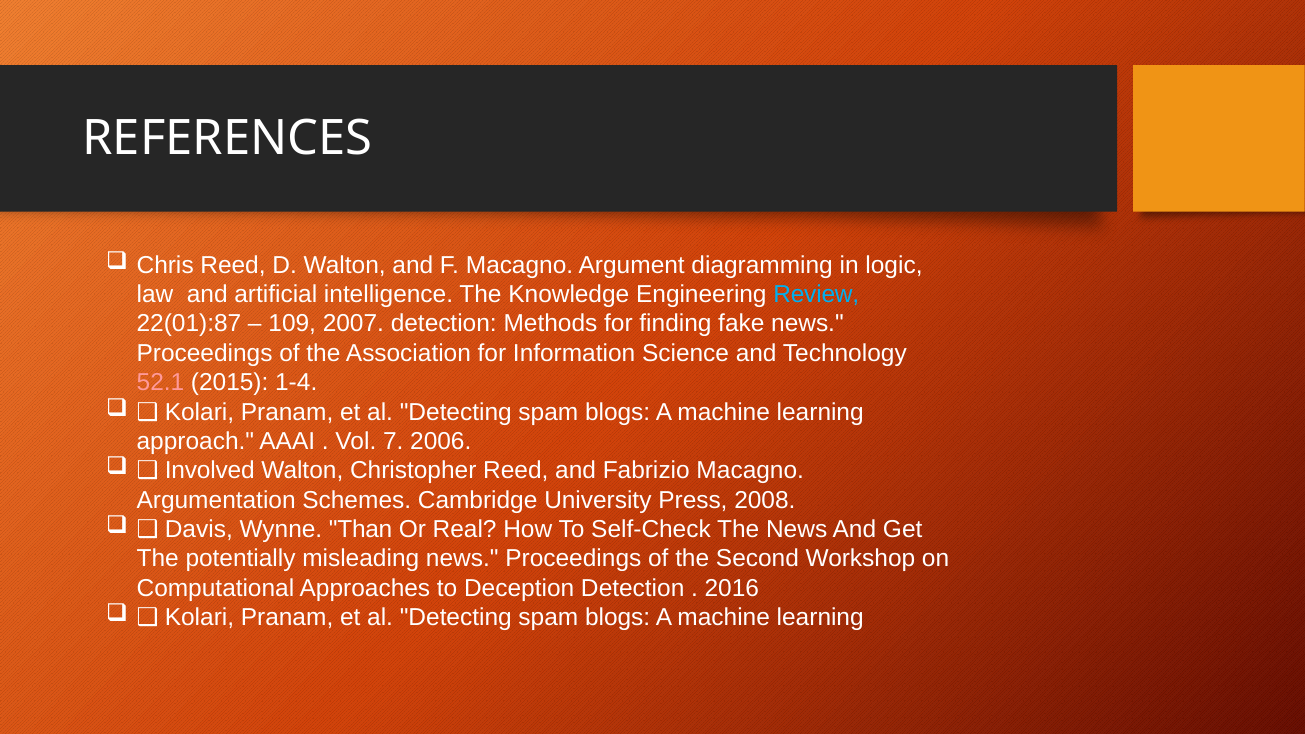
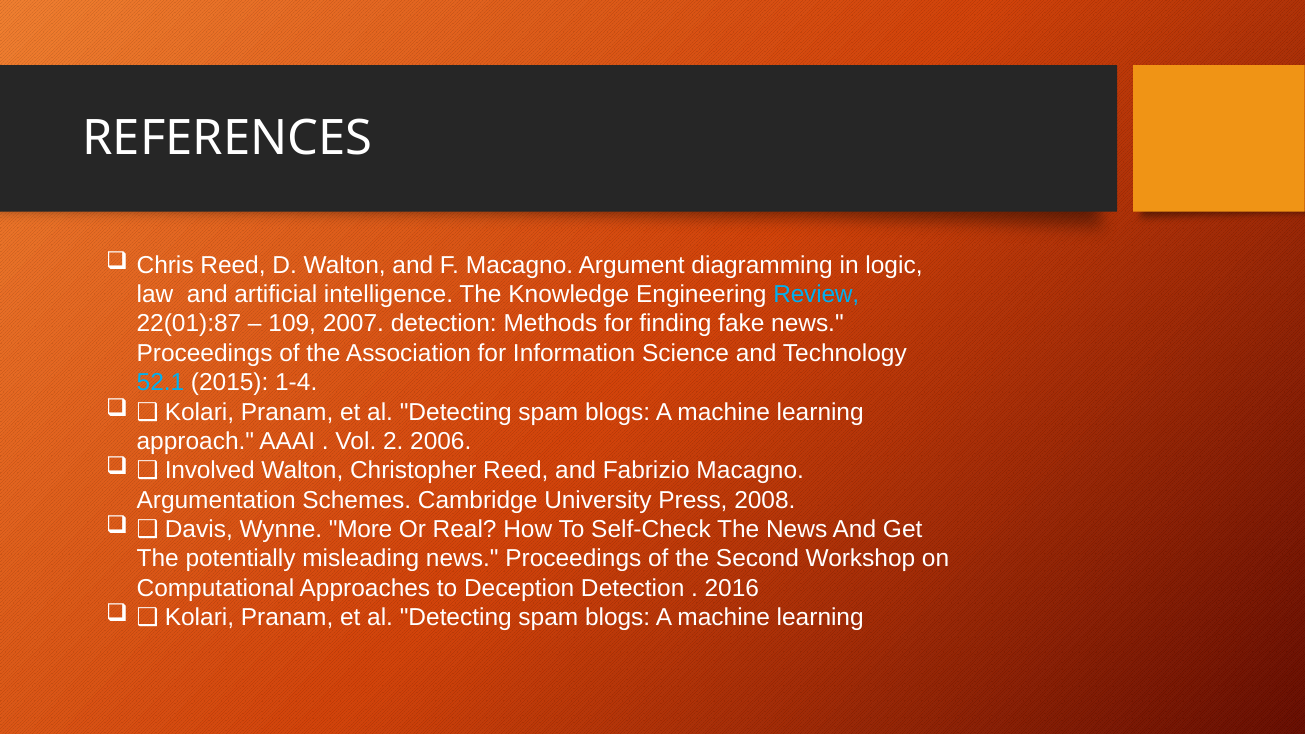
52.1 colour: pink -> light blue
7: 7 -> 2
Than: Than -> More
